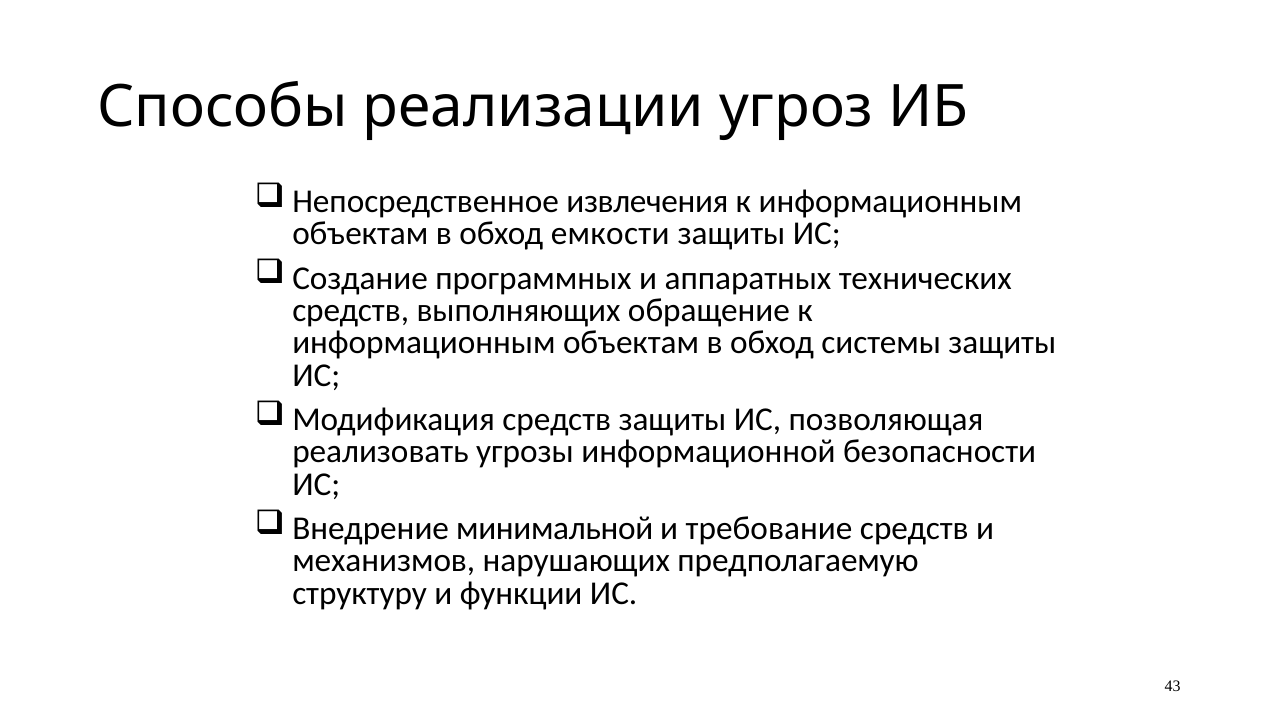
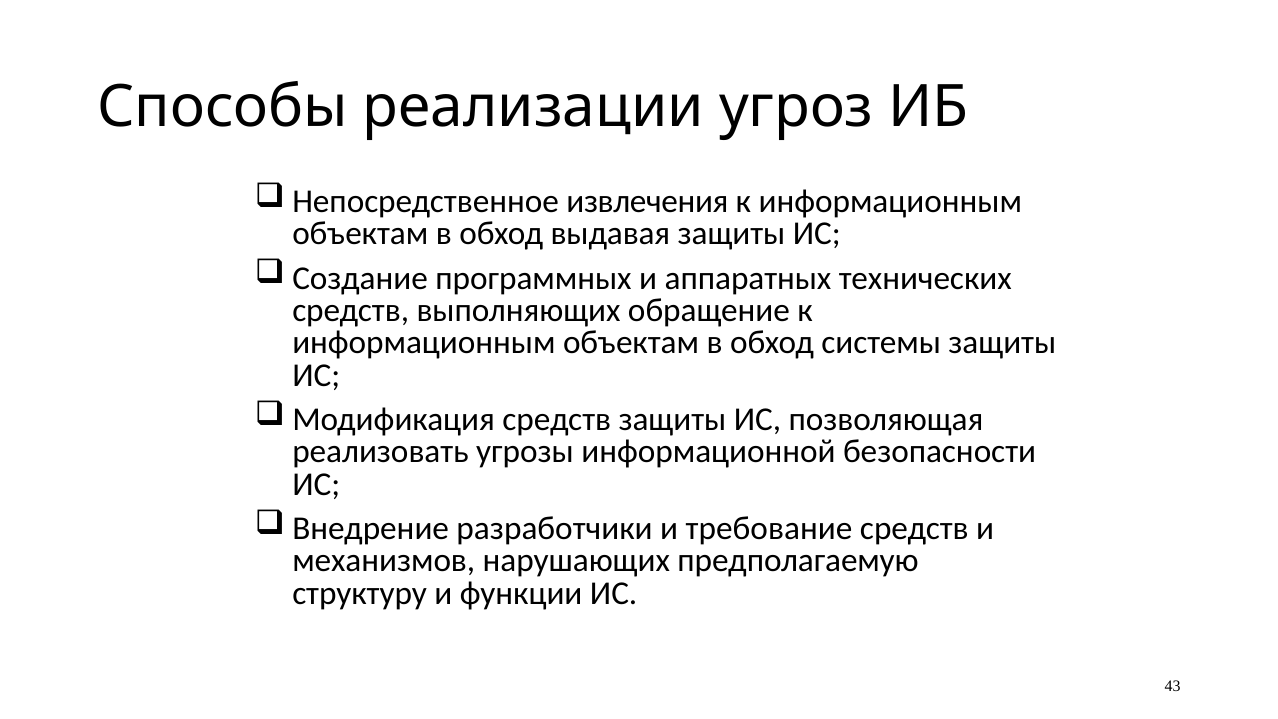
емкости: емкости -> выдавая
минимальной: минимальной -> разработчики
